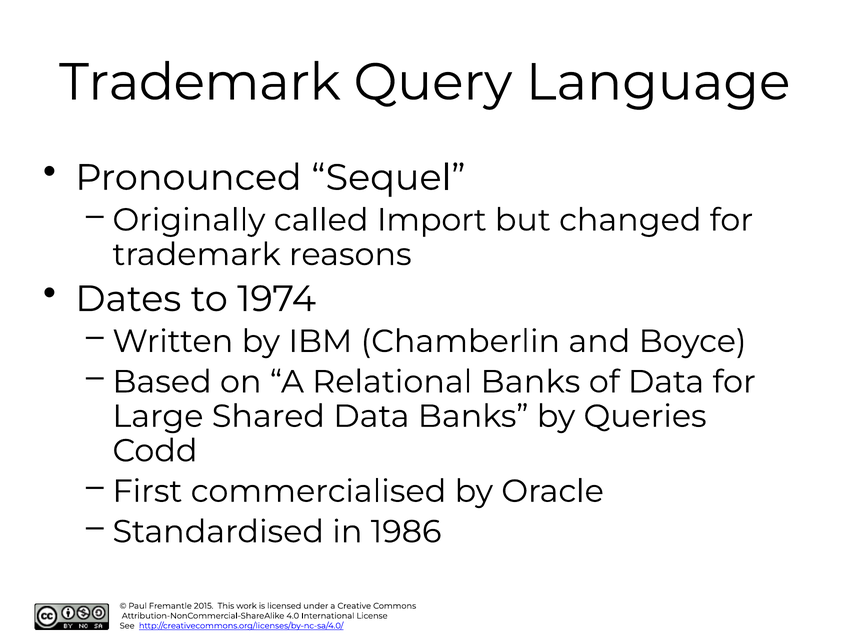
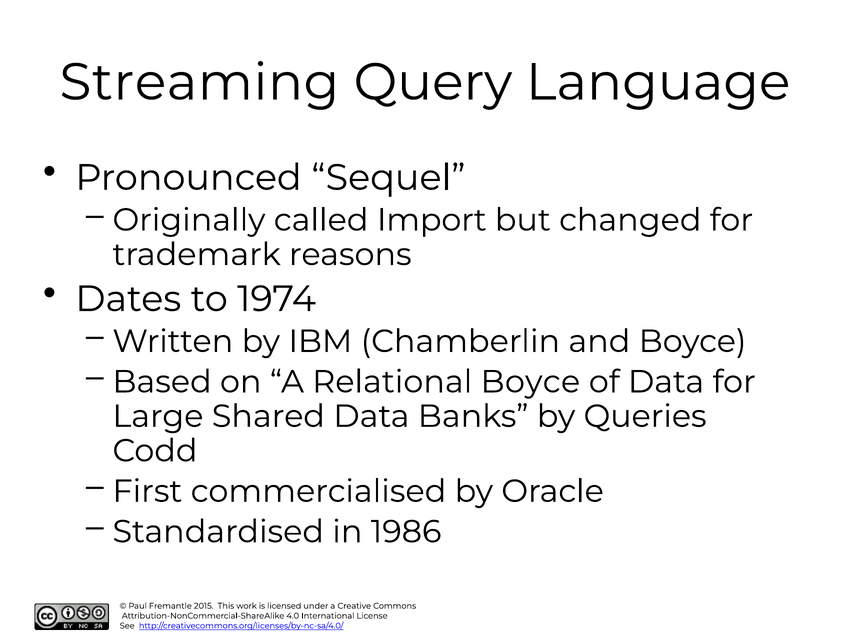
Trademark at (200, 82): Trademark -> Streaming
Relational Banks: Banks -> Boyce
